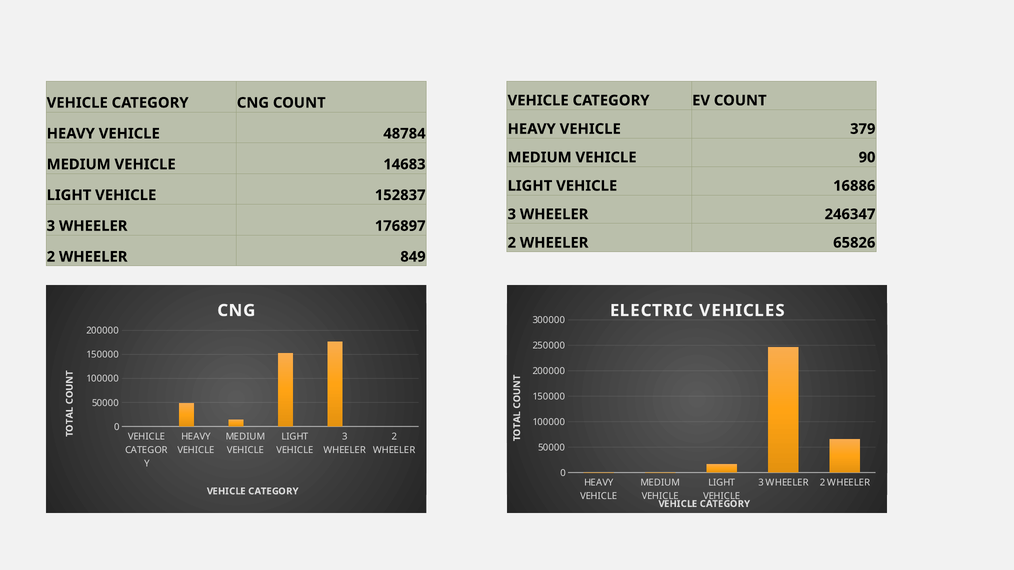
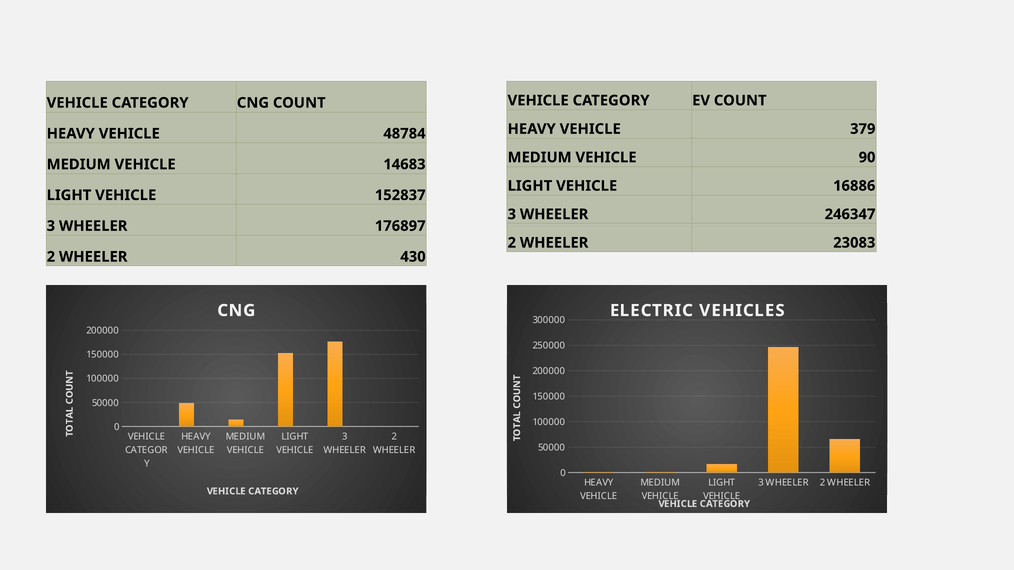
65826: 65826 -> 23083
849: 849 -> 430
